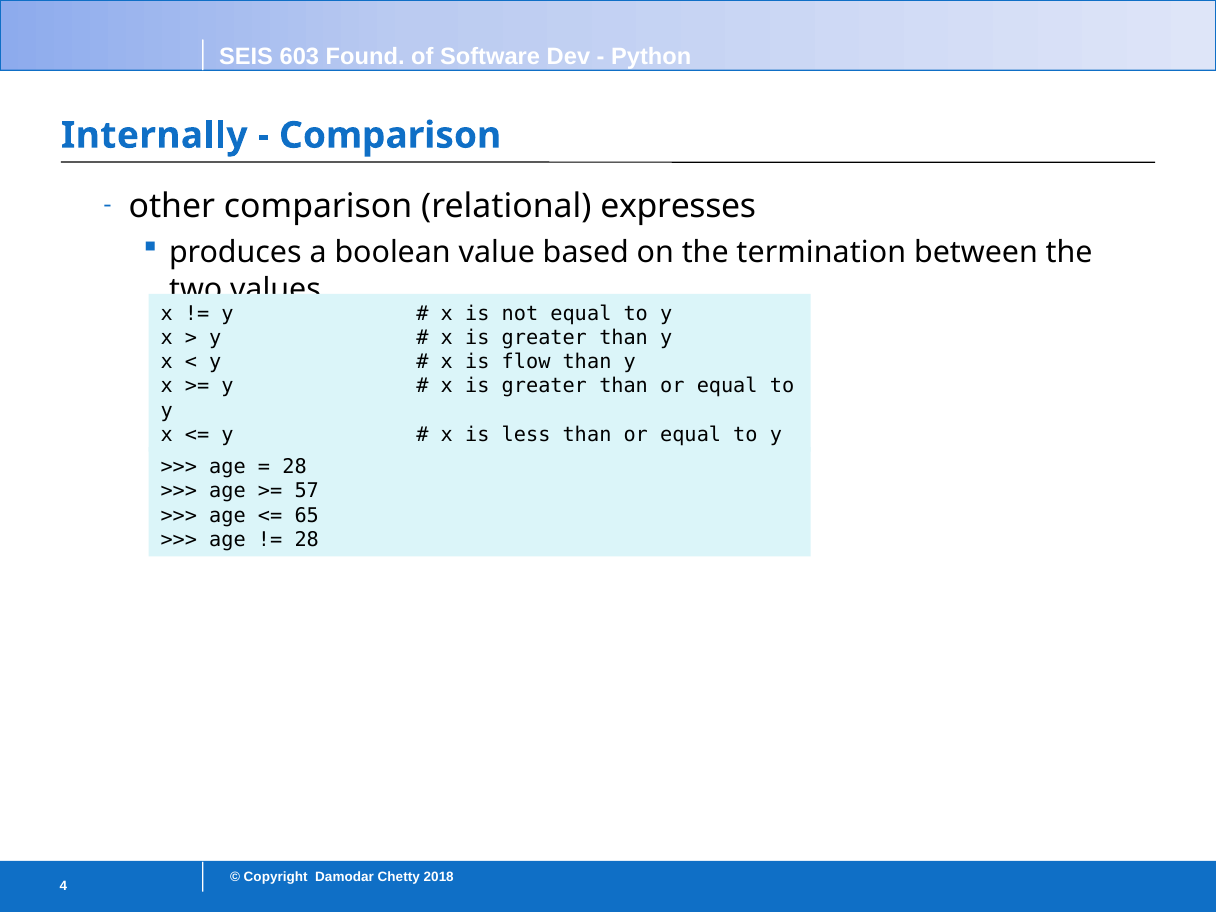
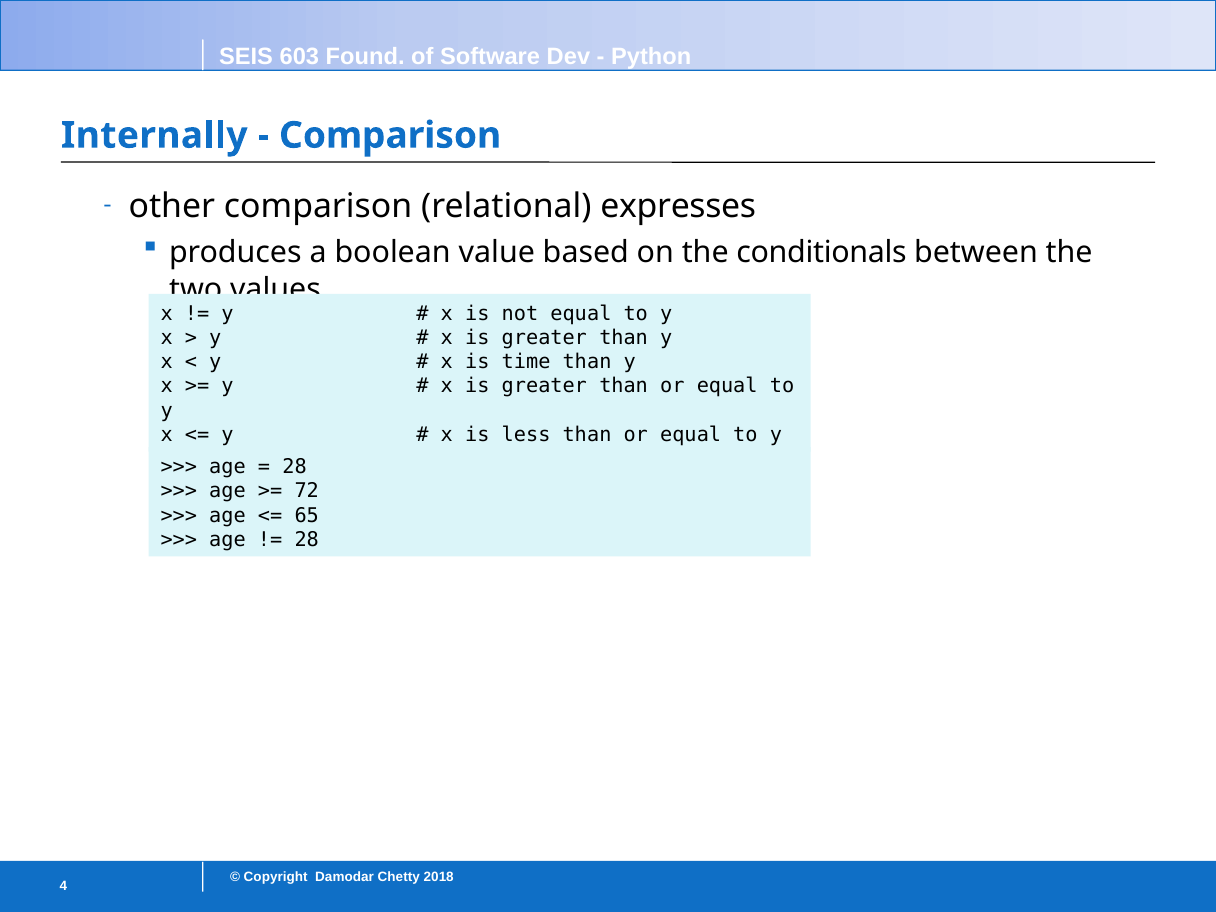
termination: termination -> conditionals
flow: flow -> time
57: 57 -> 72
